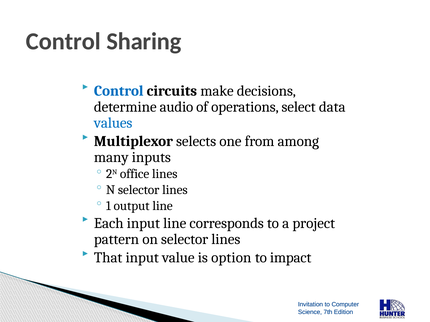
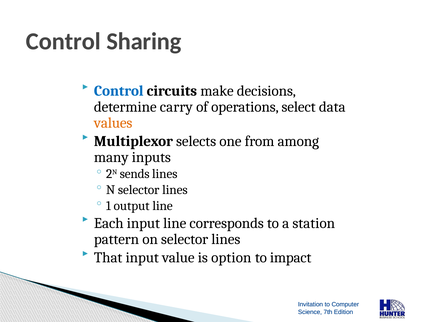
audio: audio -> carry
values colour: blue -> orange
office: office -> sends
project: project -> station
